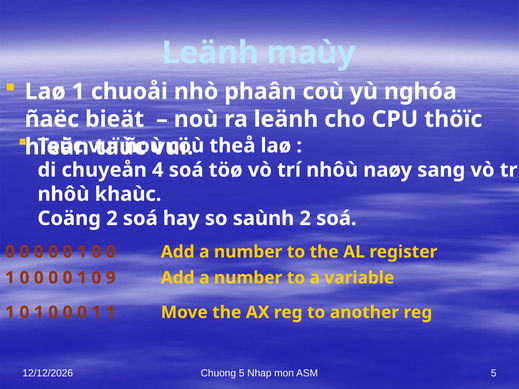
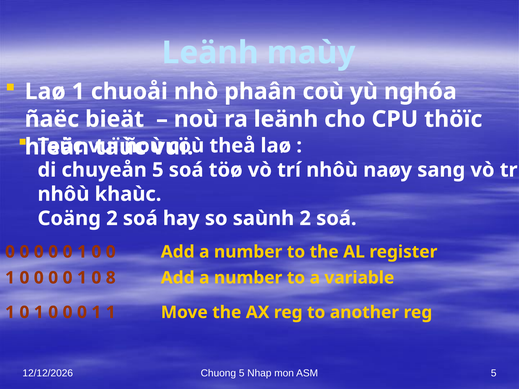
chuyeån 4: 4 -> 5
9: 9 -> 8
